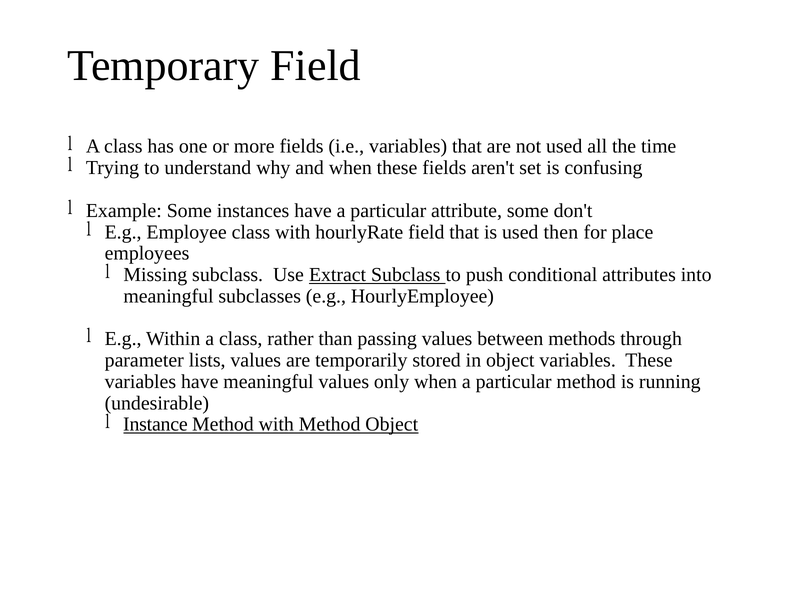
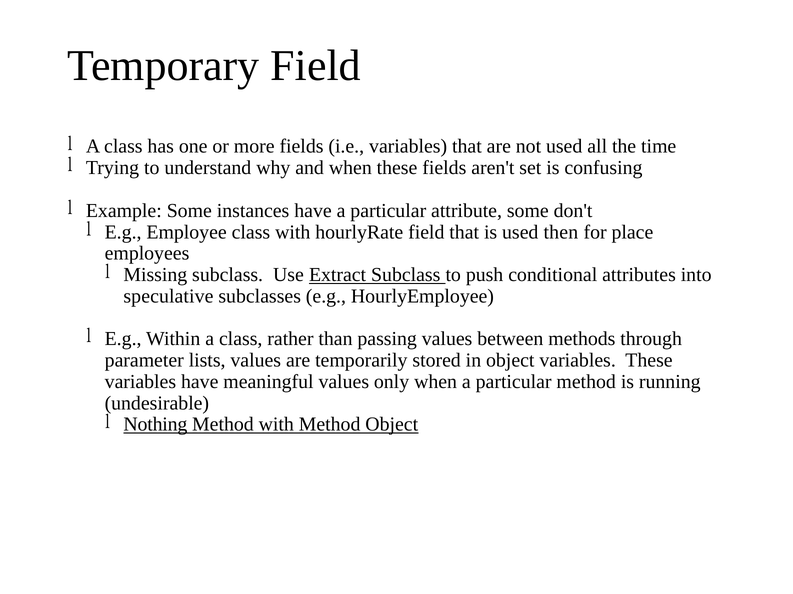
meaningful at (168, 297): meaningful -> speculative
Instance: Instance -> Nothing
